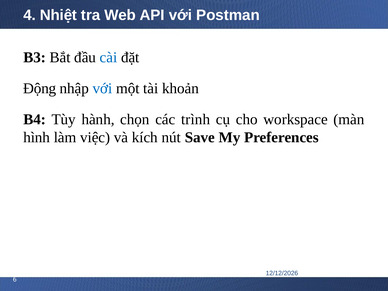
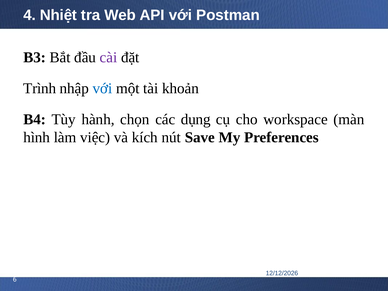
cài colour: blue -> purple
Động: Động -> Trình
trình: trình -> dụng
